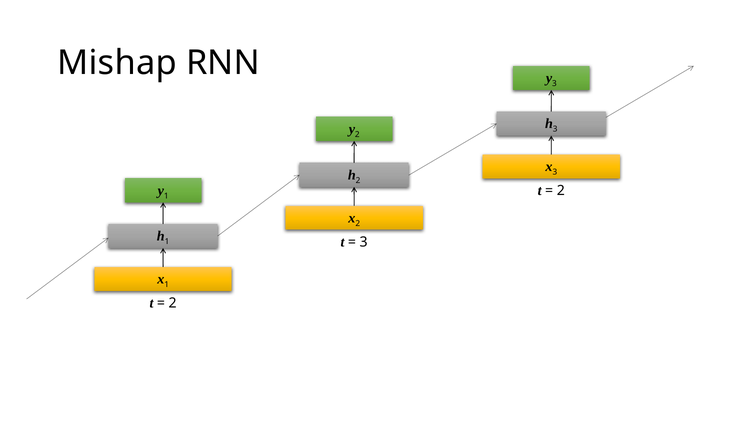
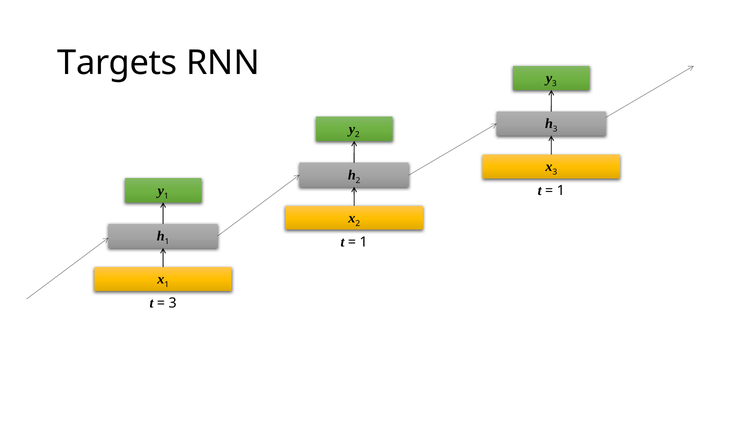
Mishap: Mishap -> Targets
2 at (561, 191): 2 -> 1
3 at (364, 242): 3 -> 1
2 at (173, 303): 2 -> 3
